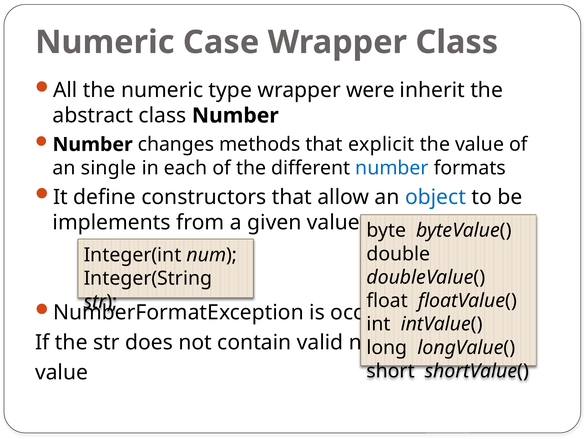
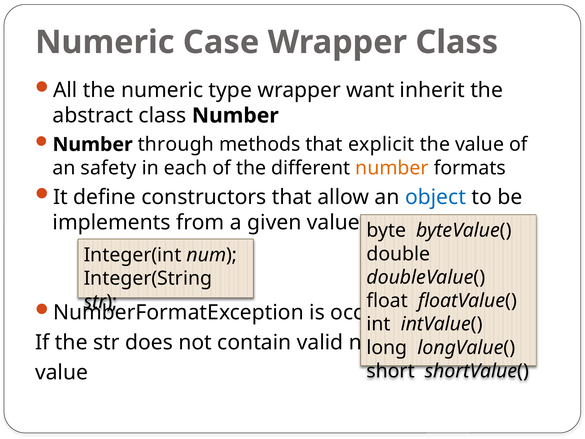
were: were -> want
changes: changes -> through
single: single -> safety
number at (392, 168) colour: blue -> orange
